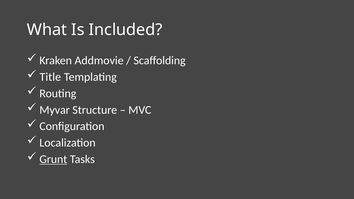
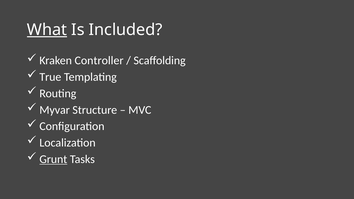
What underline: none -> present
Addmovie: Addmovie -> Controller
Title: Title -> True
